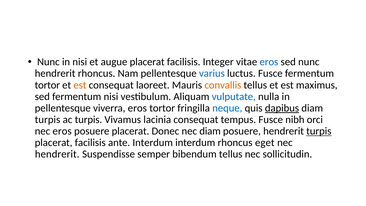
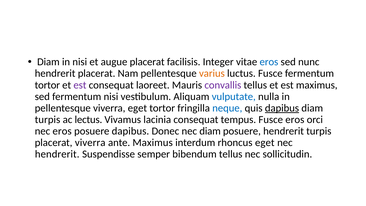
Nunc at (48, 62): Nunc -> Diam
hendrerit rhoncus: rhoncus -> placerat
varius colour: blue -> orange
est at (80, 85) colour: orange -> purple
convallis colour: orange -> purple
viverra eros: eros -> eget
ac turpis: turpis -> lectus
Fusce nibh: nibh -> eros
posuere placerat: placerat -> dapibus
turpis at (319, 131) underline: present -> none
facilisis at (90, 143): facilisis -> viverra
ante Interdum: Interdum -> Maximus
